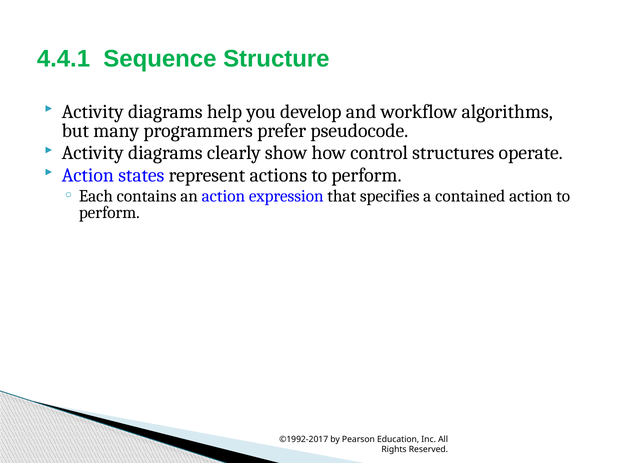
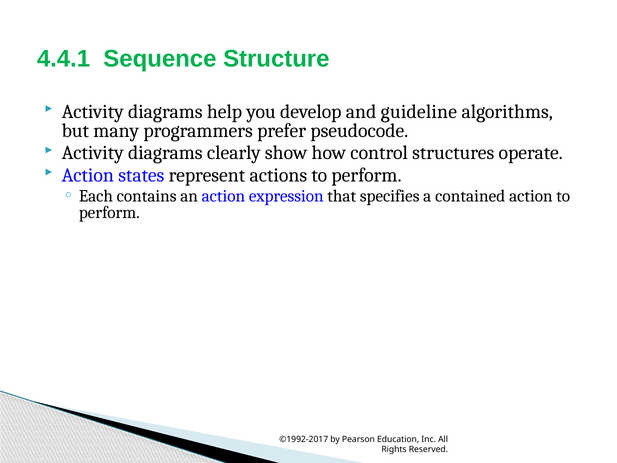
workflow: workflow -> guideline
